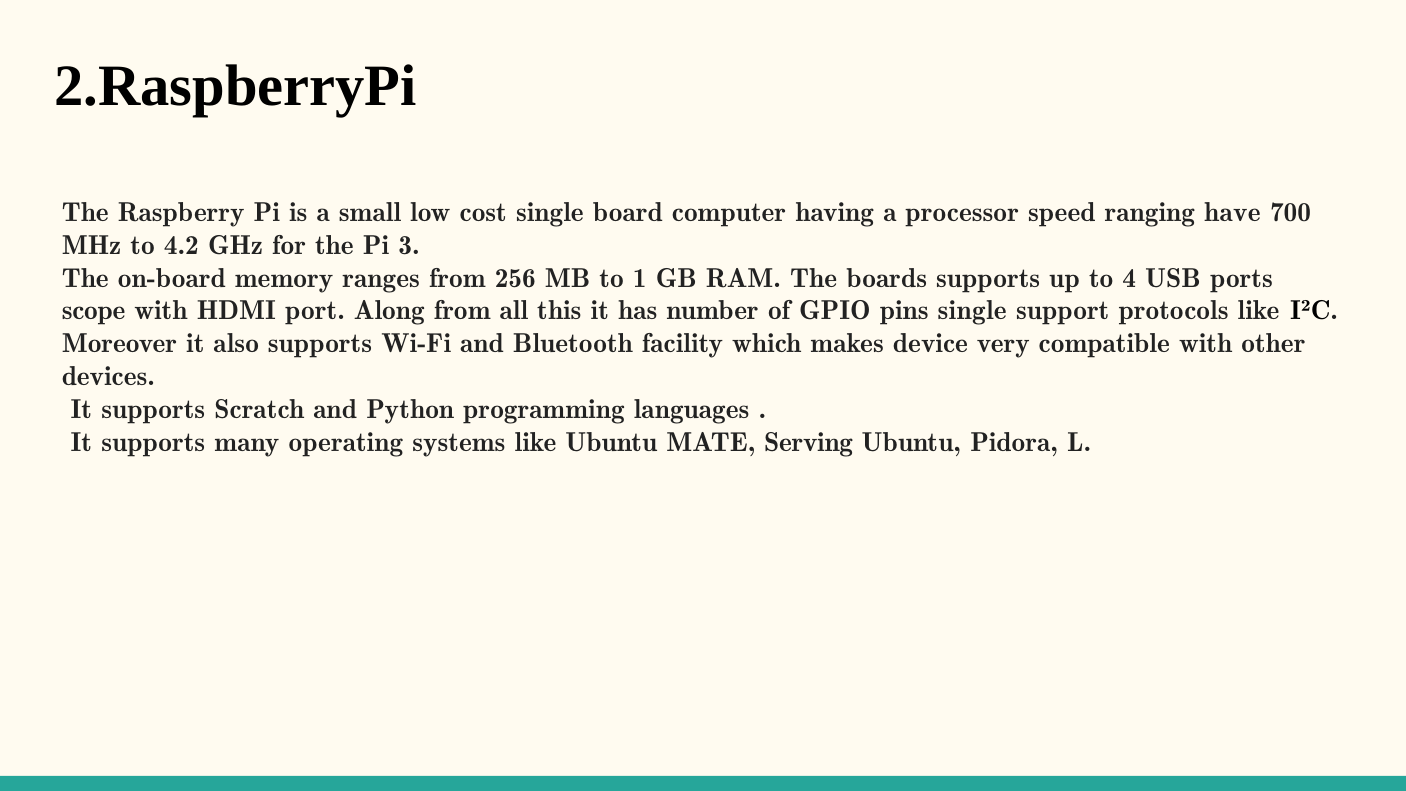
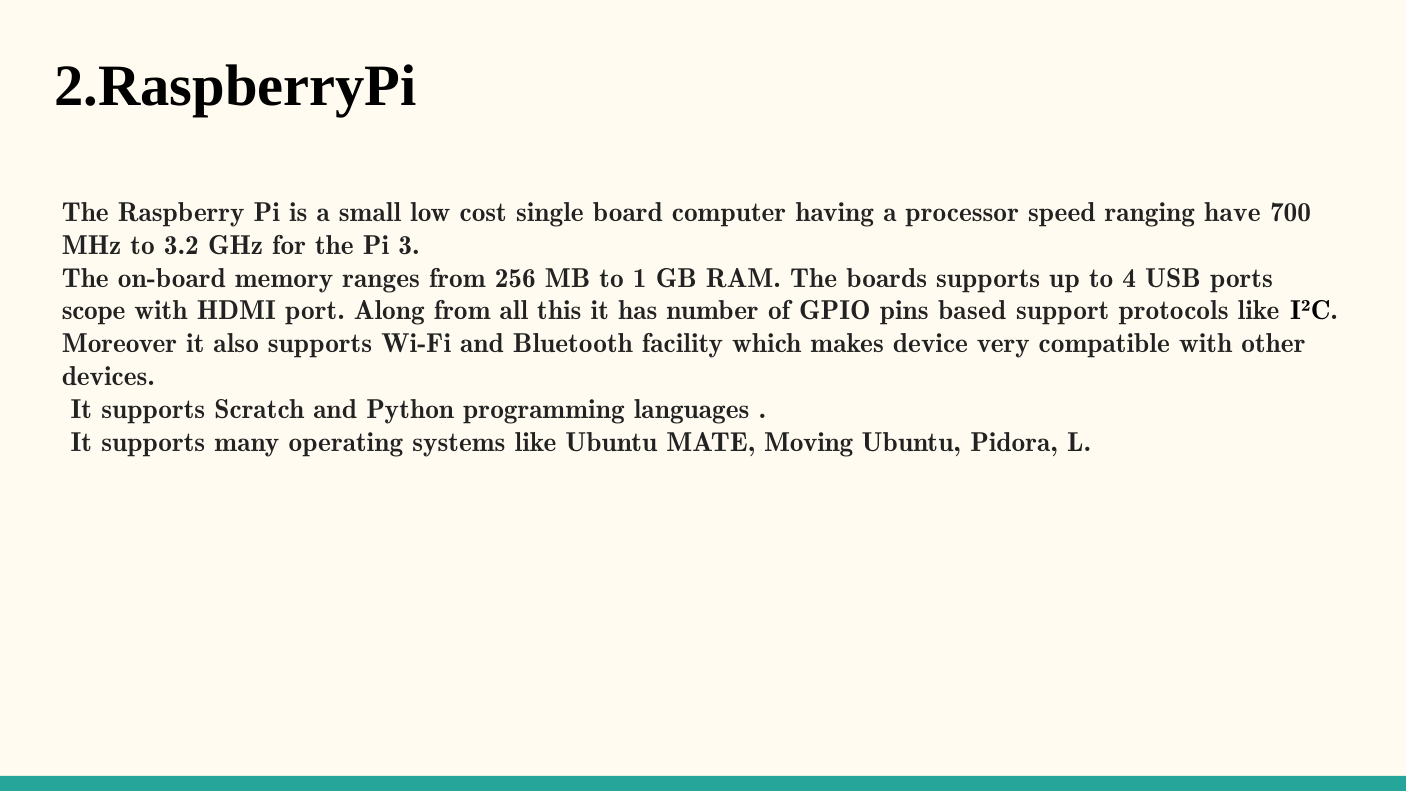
4.2: 4.2 -> 3.2
pins single: single -> based
Serving: Serving -> Moving
